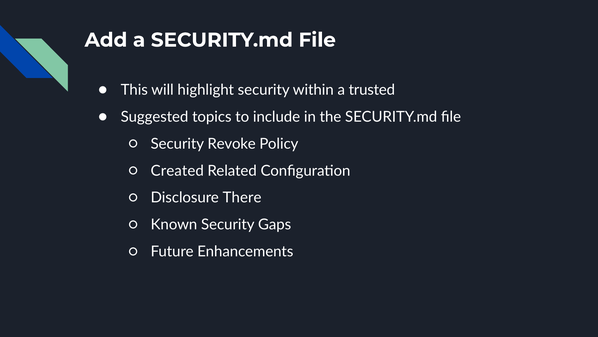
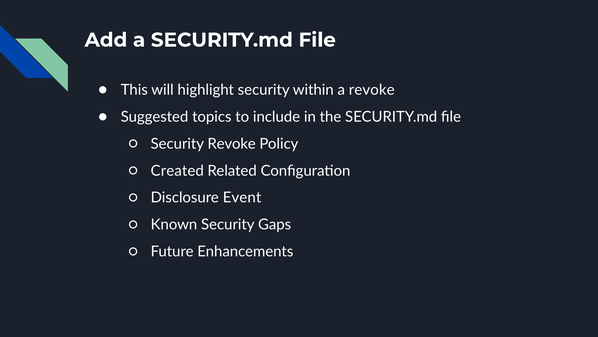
a trusted: trusted -> revoke
There: There -> Event
